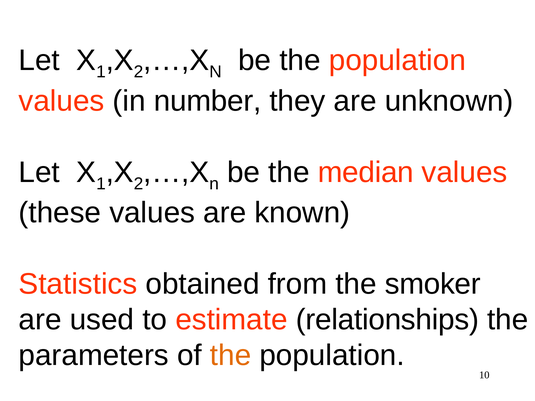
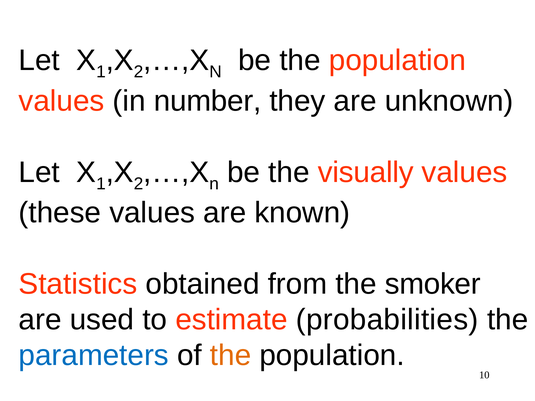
median: median -> visually
relationships: relationships -> probabilities
parameters colour: black -> blue
